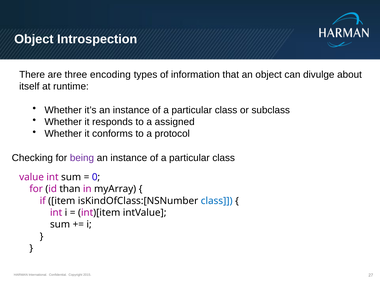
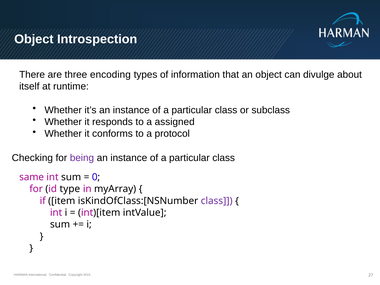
value: value -> same
than: than -> type
class at (217, 201) colour: blue -> purple
